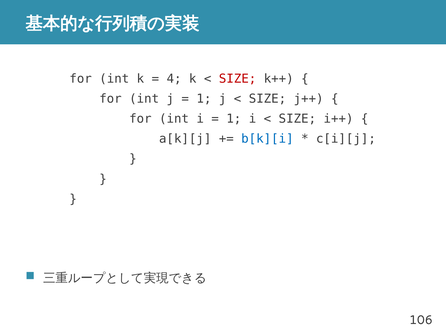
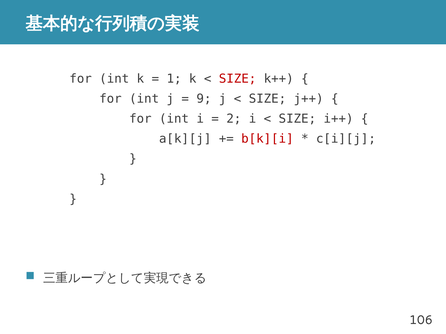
4: 4 -> 1
1 at (204, 99): 1 -> 9
1 at (234, 119): 1 -> 2
b[k][i colour: blue -> red
